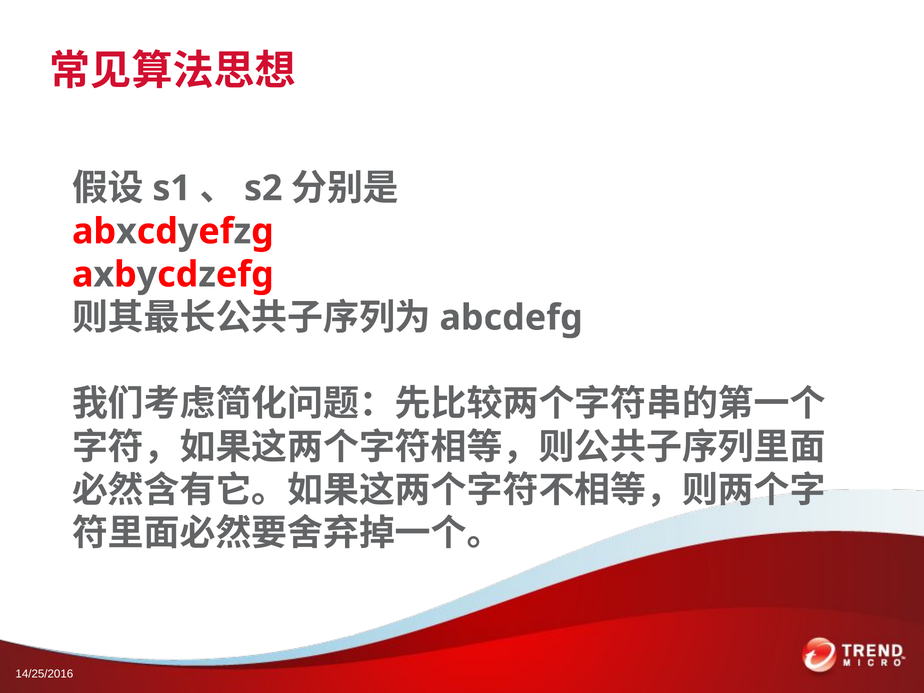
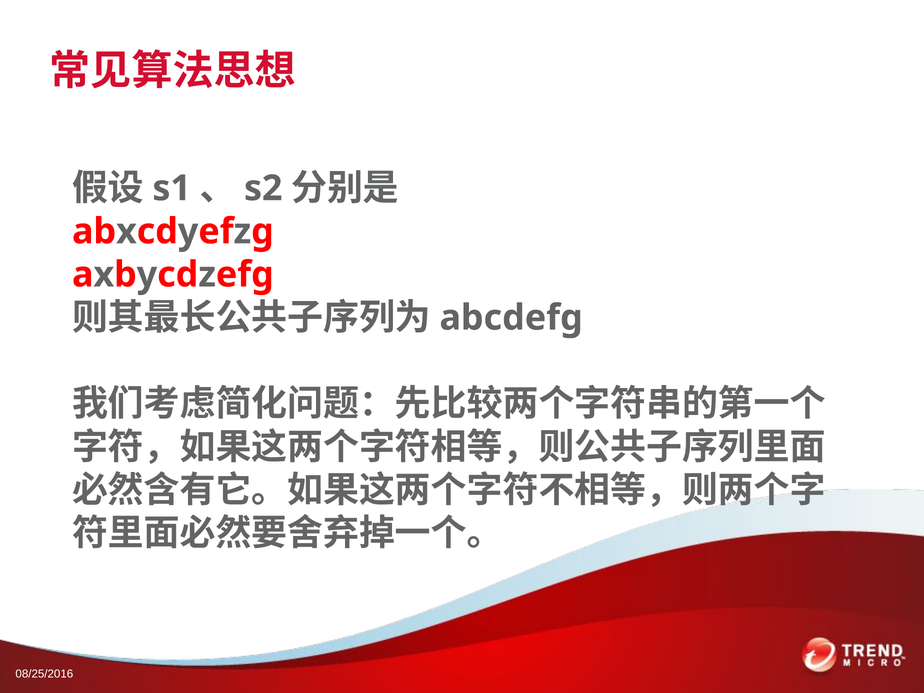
14/25/2016: 14/25/2016 -> 08/25/2016
